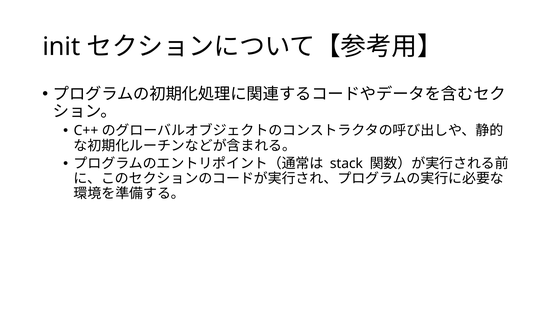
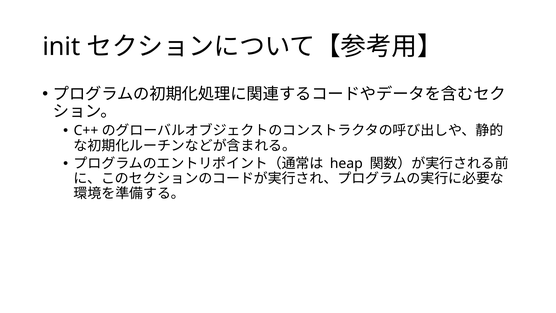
stack: stack -> heap
